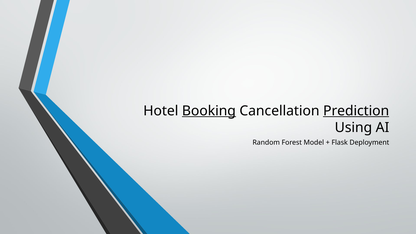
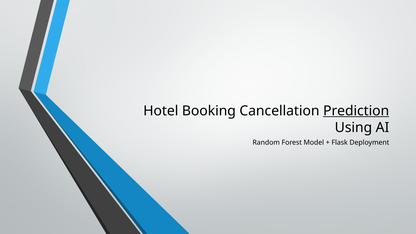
Booking underline: present -> none
